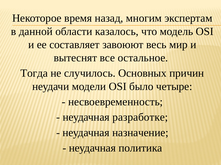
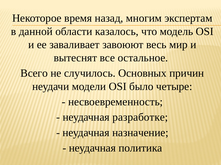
составляет: составляет -> заваливает
Тогда: Тогда -> Всего
